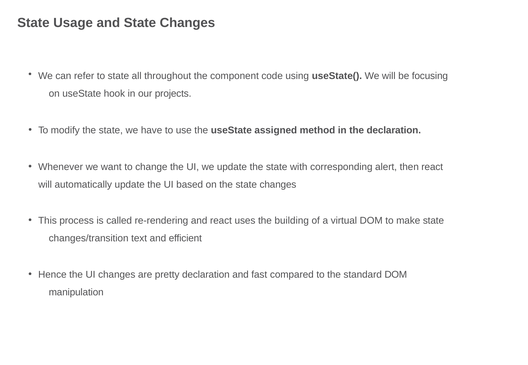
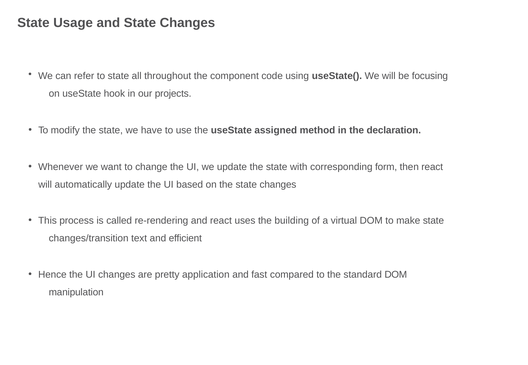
alert: alert -> form
pretty declaration: declaration -> application
